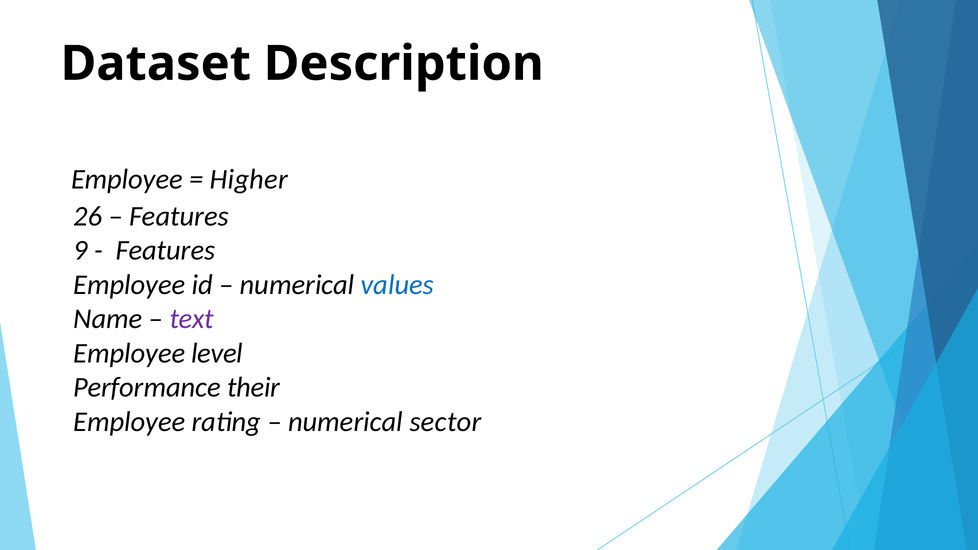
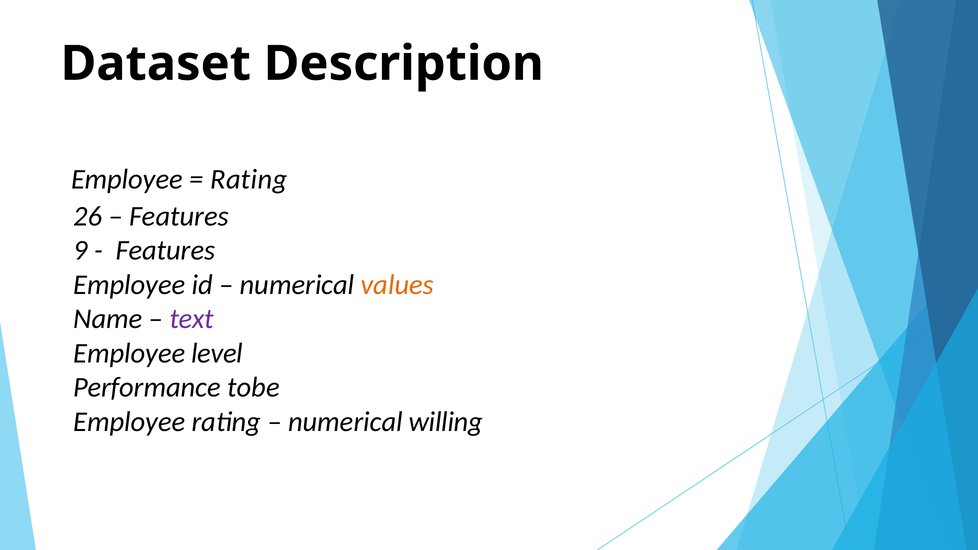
Higher at (249, 180): Higher -> Rating
values colour: blue -> orange
their: their -> tobe
sector: sector -> willing
